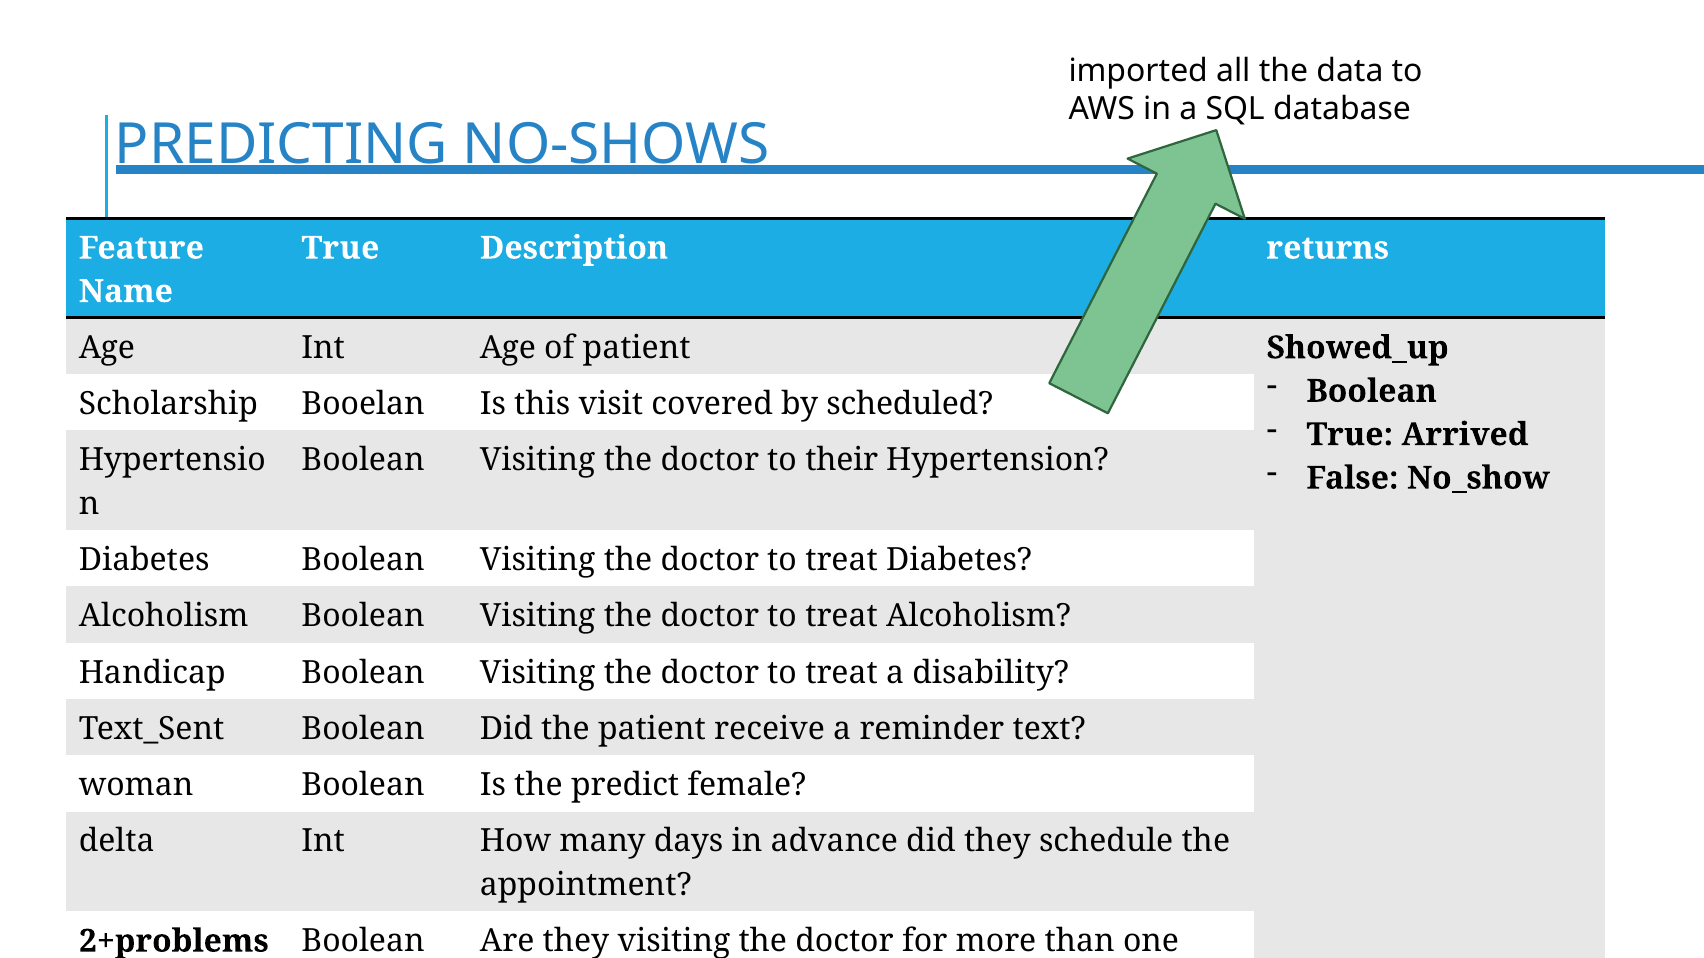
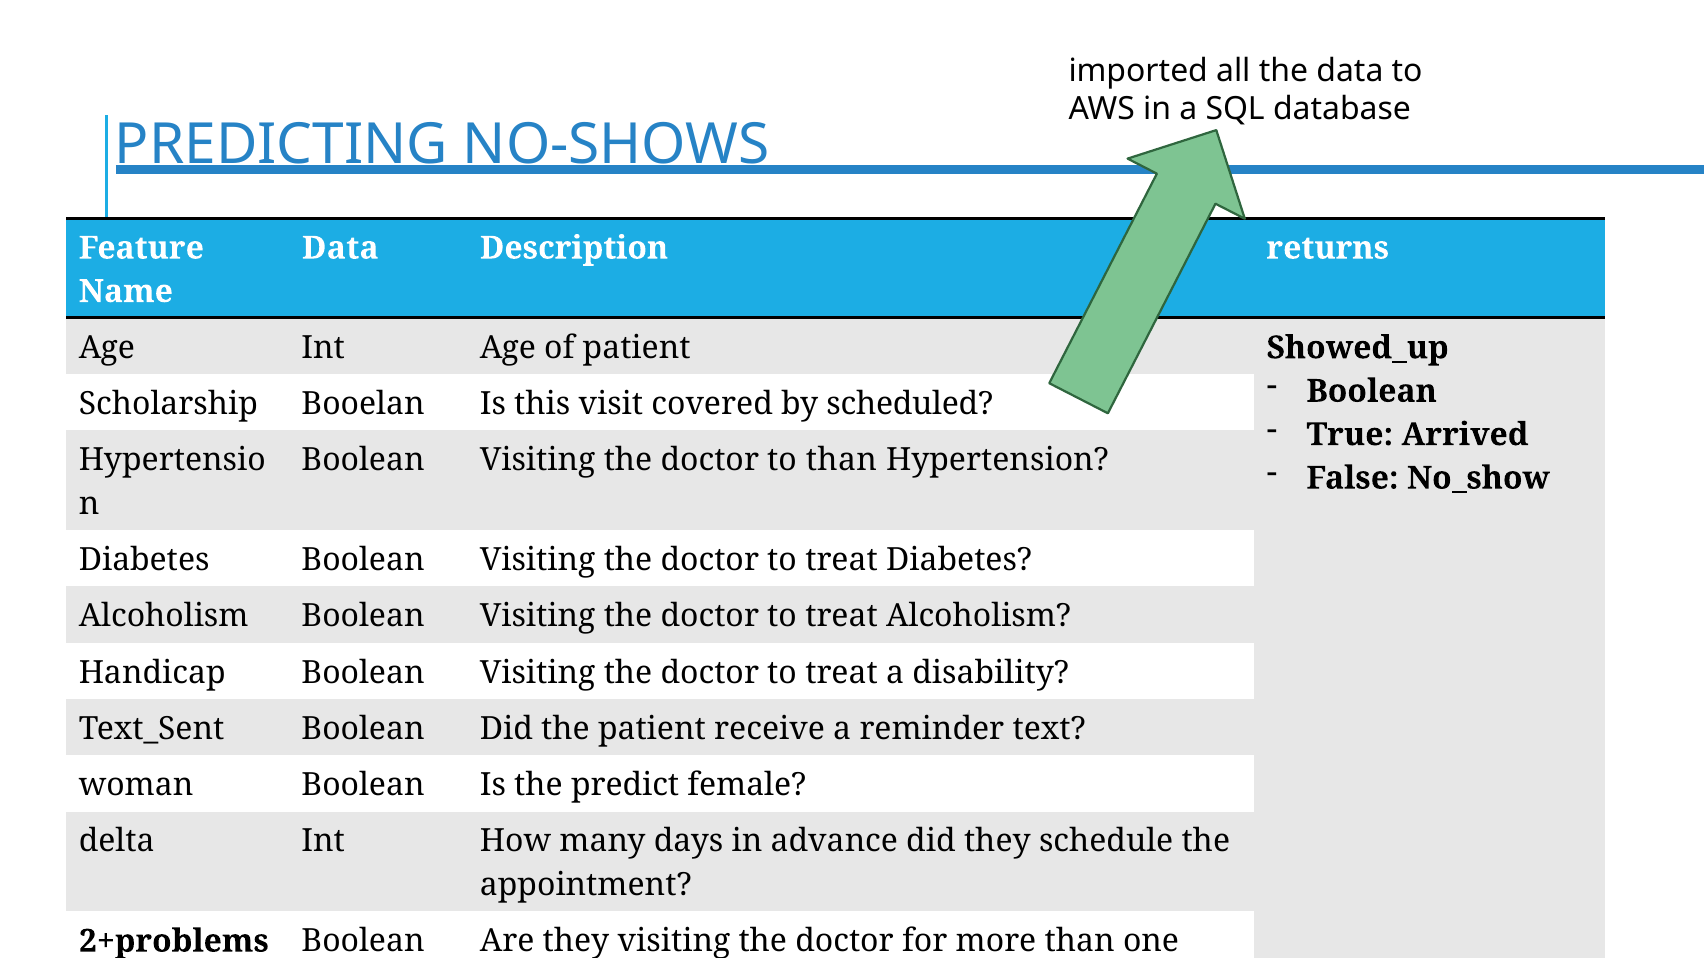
True at (340, 248): True -> Data
to their: their -> than
